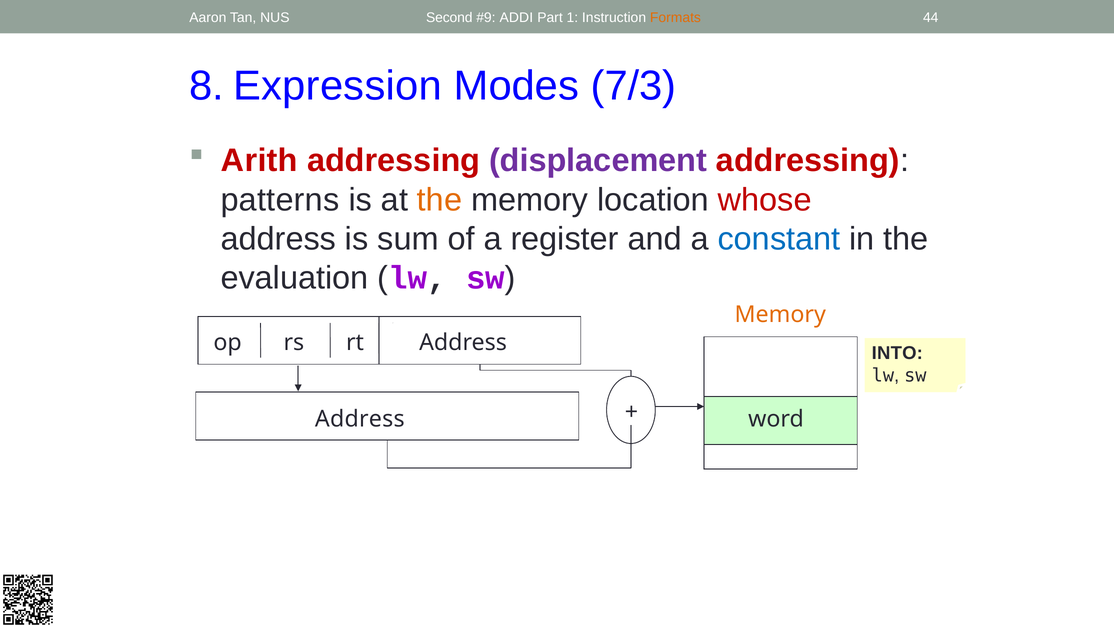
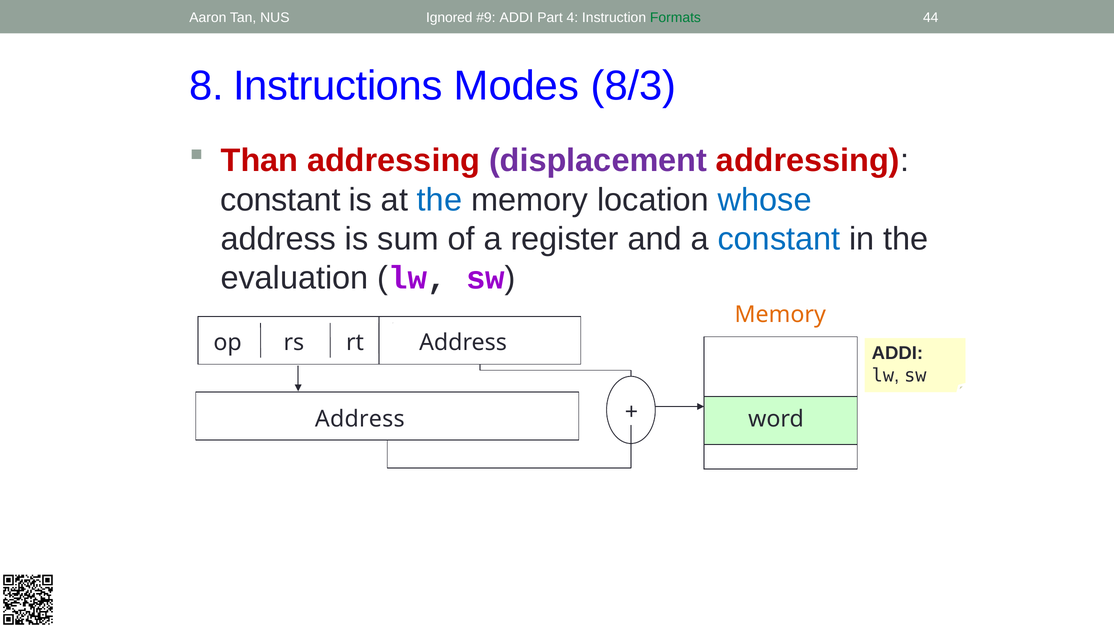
Second: Second -> Ignored
1: 1 -> 4
Formats colour: orange -> green
Expression: Expression -> Instructions
7/3: 7/3 -> 8/3
Arith: Arith -> Than
patterns at (280, 200): patterns -> constant
the at (440, 200) colour: orange -> blue
whose colour: red -> blue
INTO at (897, 353): INTO -> ADDI
